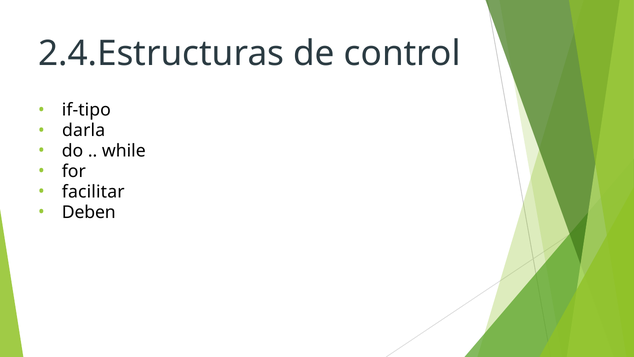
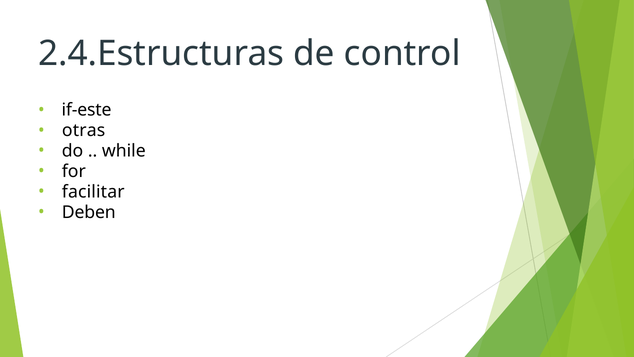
if-tipo: if-tipo -> if-este
darla: darla -> otras
